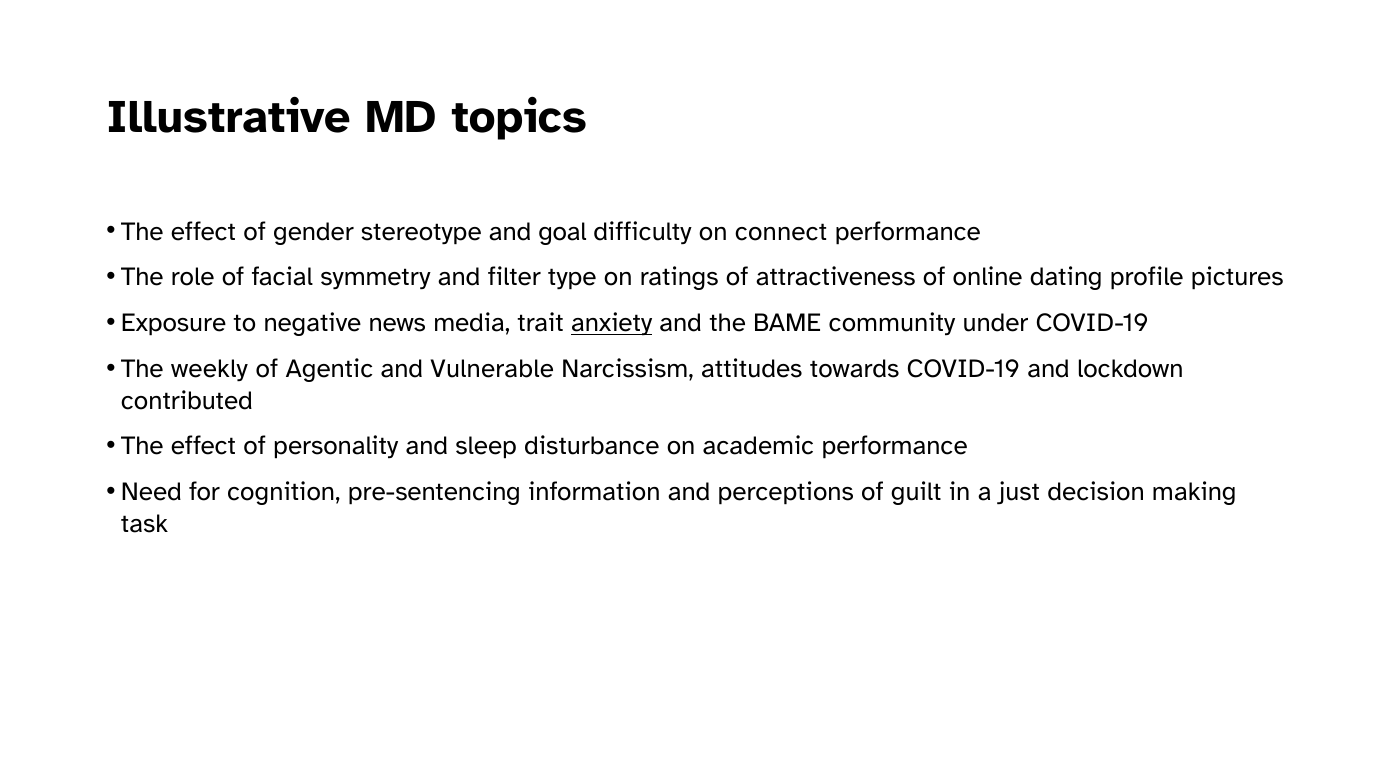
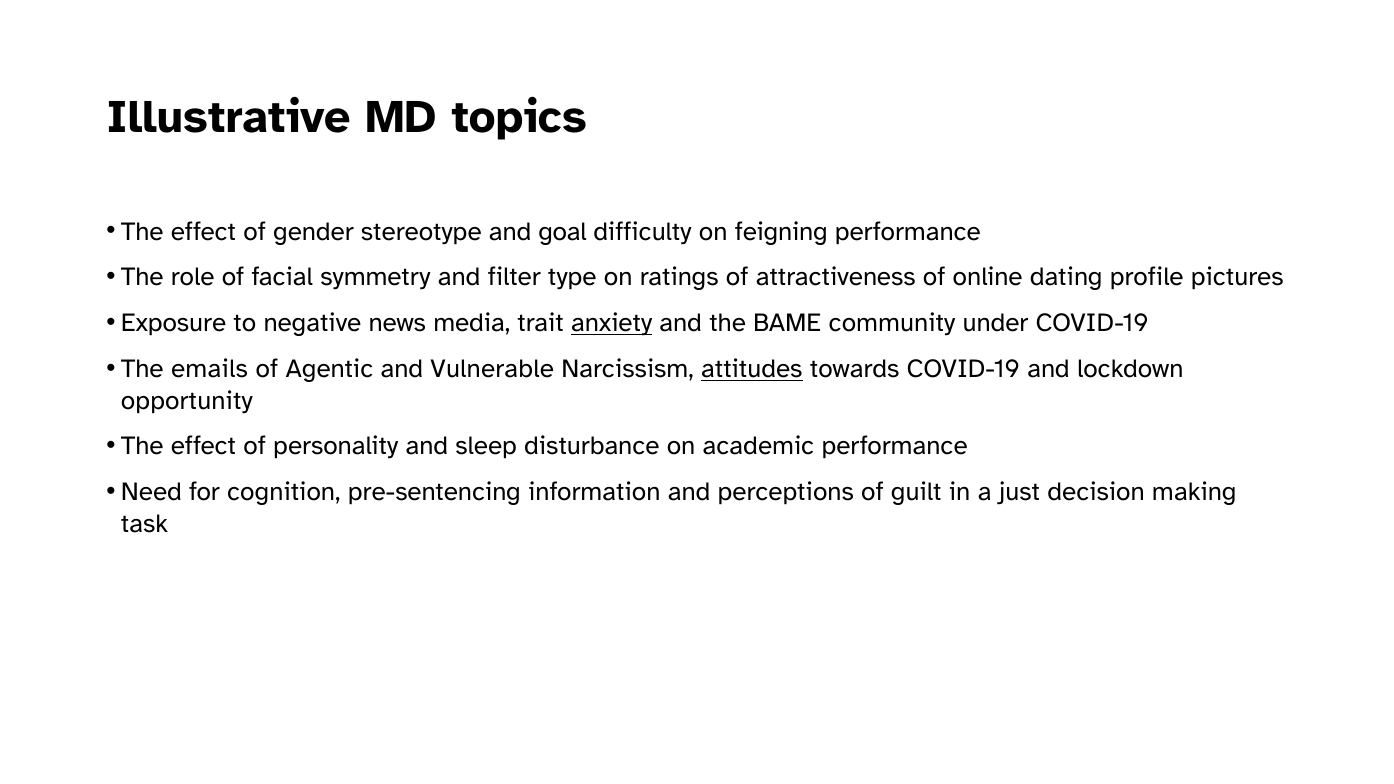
connect: connect -> feigning
weekly: weekly -> emails
attitudes underline: none -> present
contributed: contributed -> opportunity
